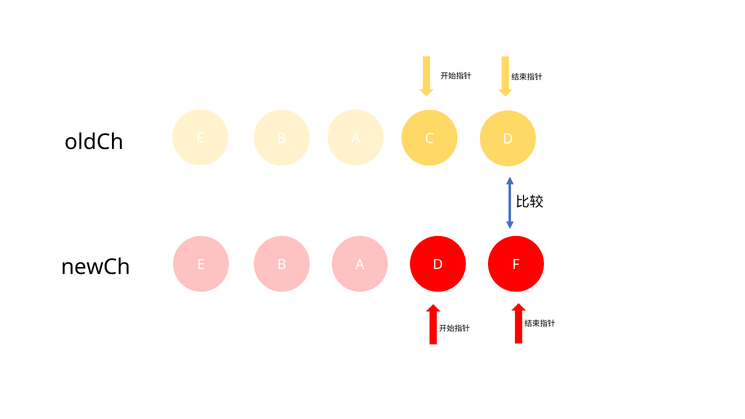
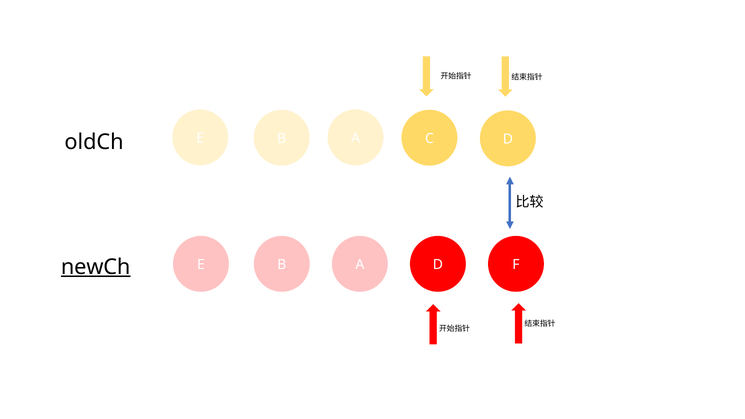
newCh underline: none -> present
